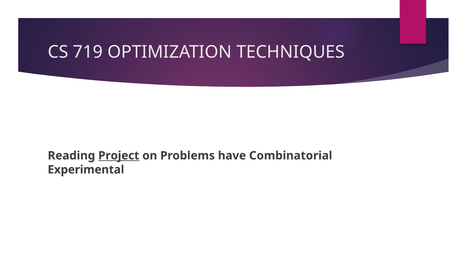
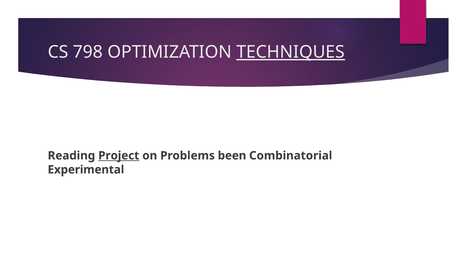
719: 719 -> 798
TECHNIQUES underline: none -> present
have: have -> been
